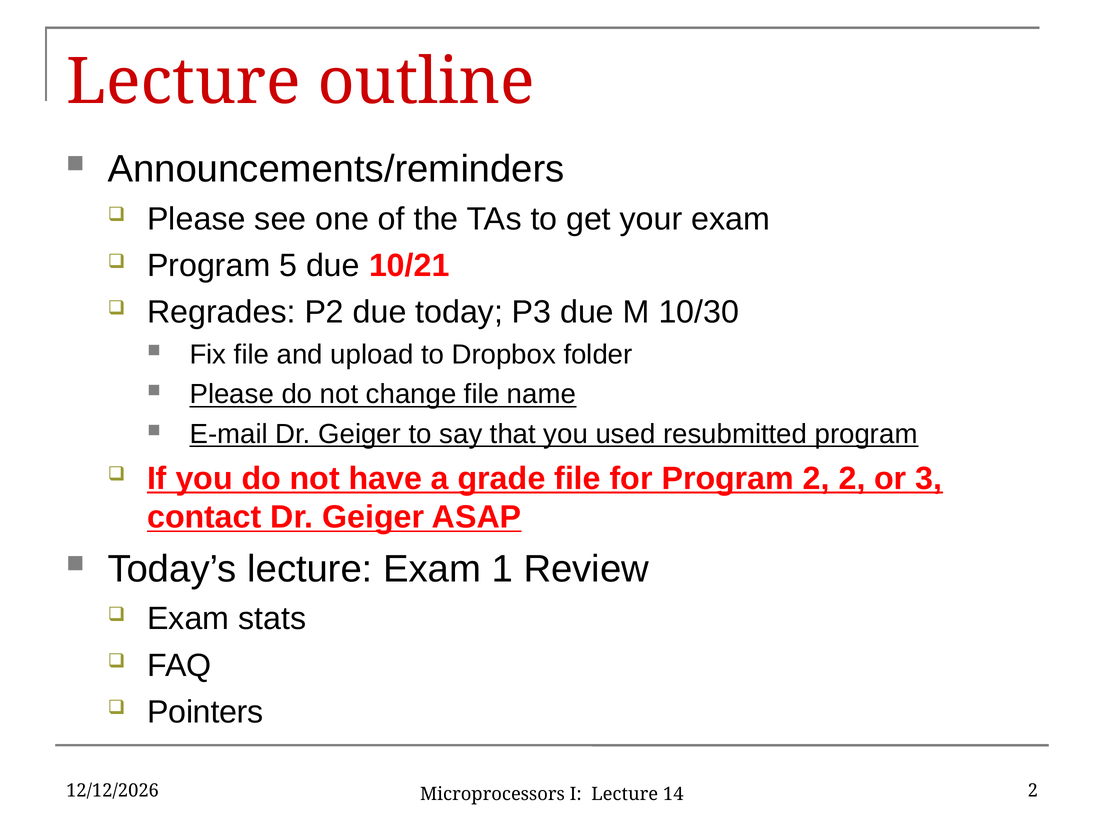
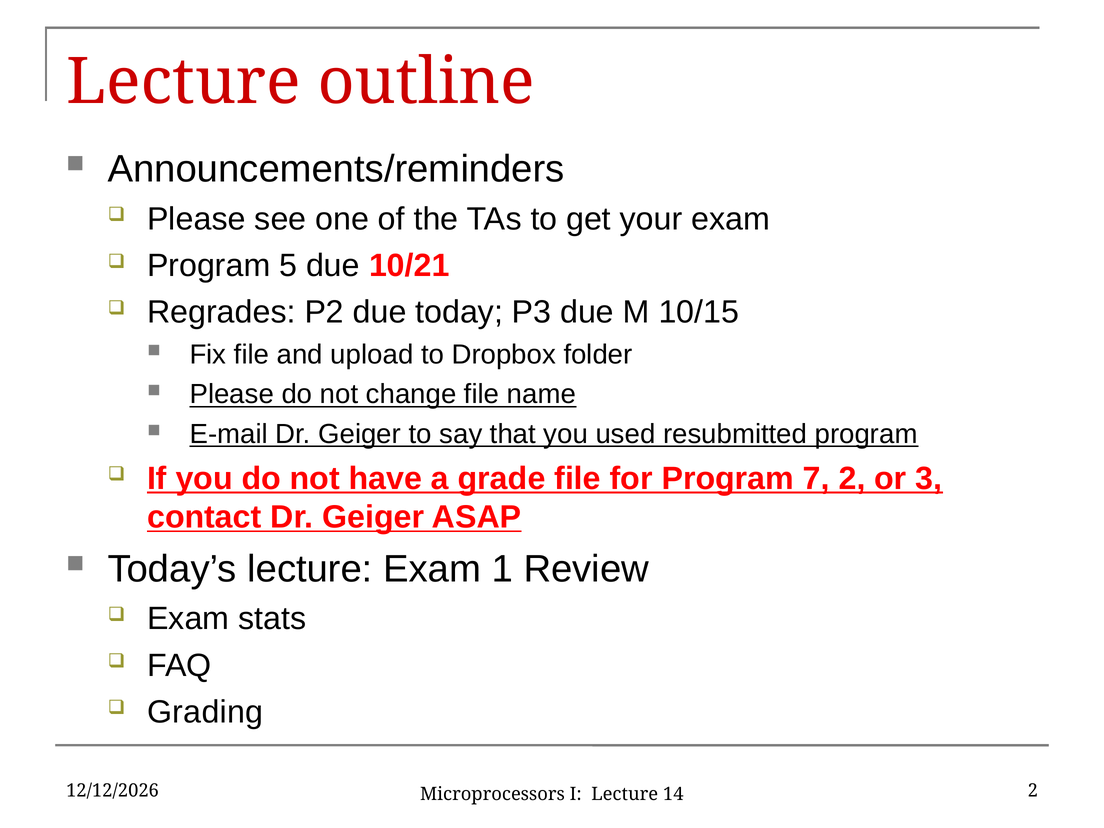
10/30: 10/30 -> 10/15
Program 2: 2 -> 7
Pointers: Pointers -> Grading
